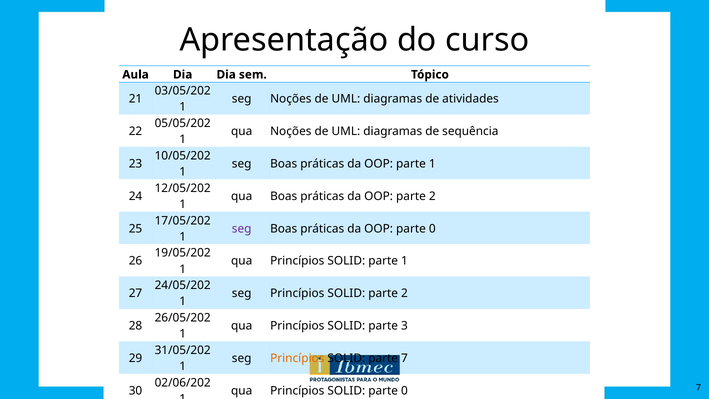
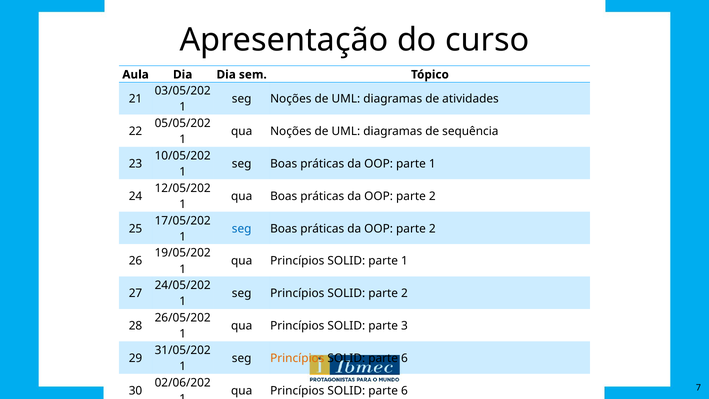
seg at (242, 229) colour: purple -> blue
0 at (432, 229): 0 -> 2
7 at (404, 358): 7 -> 6
0 at (404, 391): 0 -> 6
